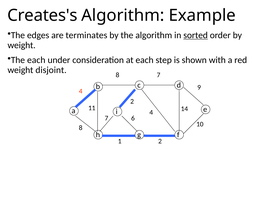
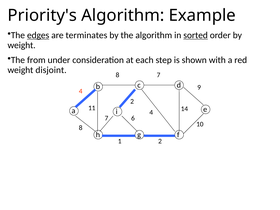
Creates's: Creates's -> Priority's
edges underline: none -> present
The each: each -> from
